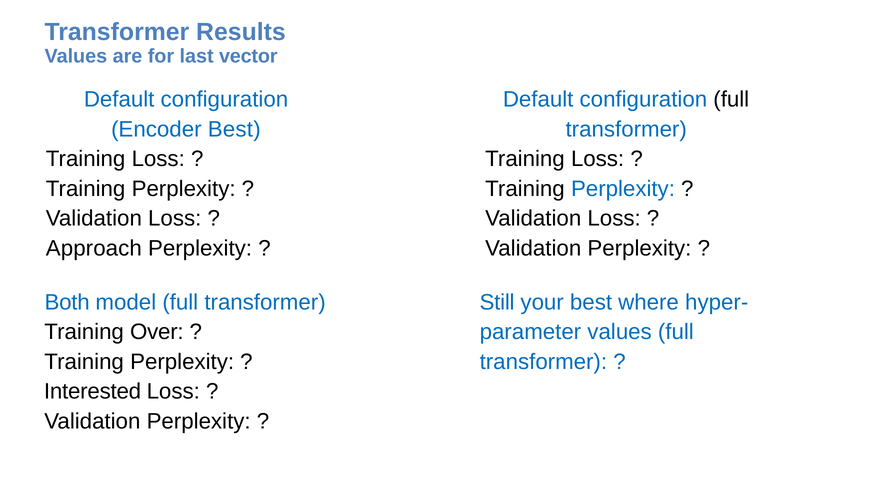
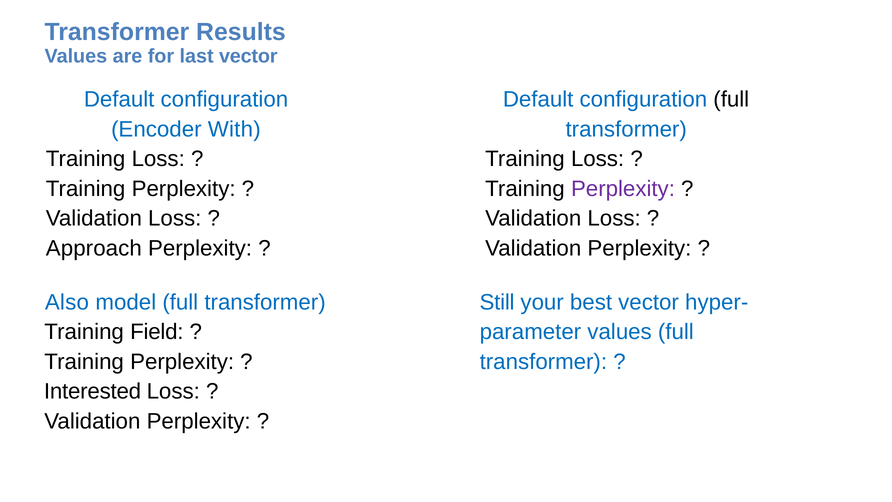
Encoder Best: Best -> With
Perplexity at (623, 189) colour: blue -> purple
Both: Both -> Also
best where: where -> vector
Over: Over -> Field
